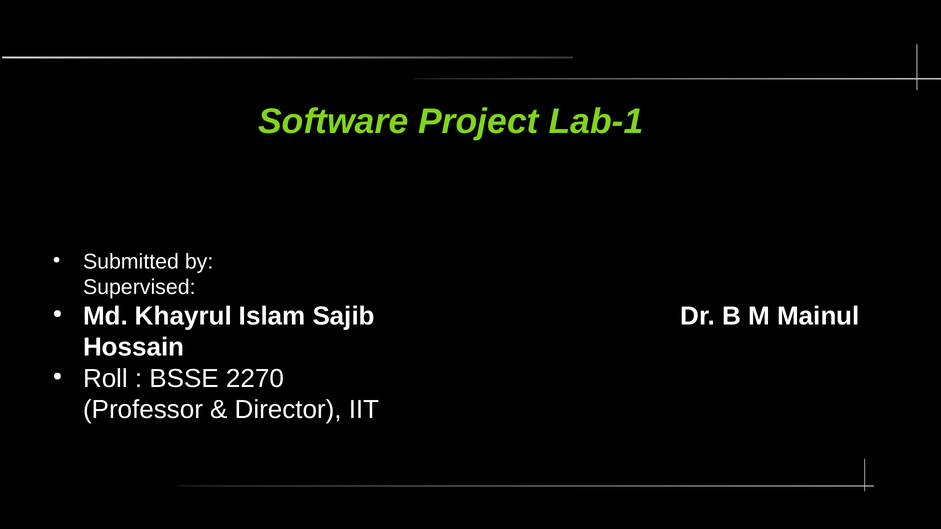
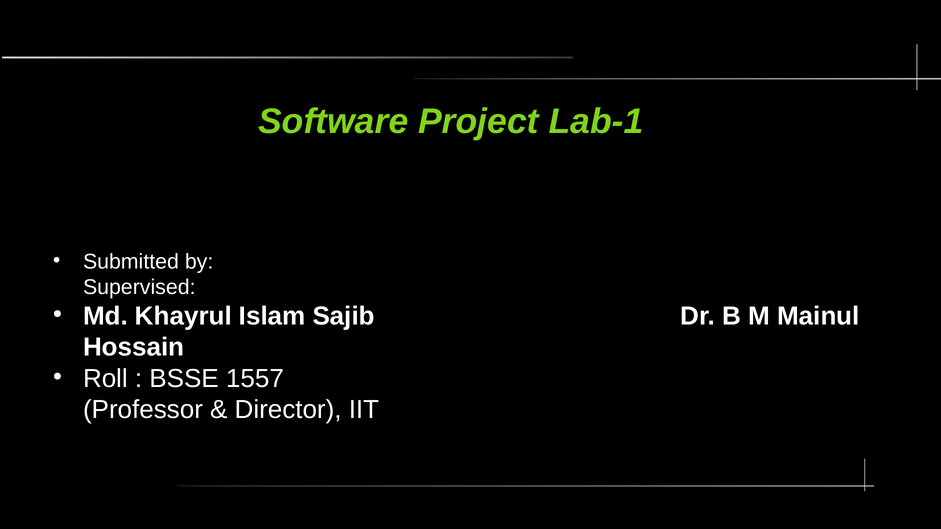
2270: 2270 -> 1557
